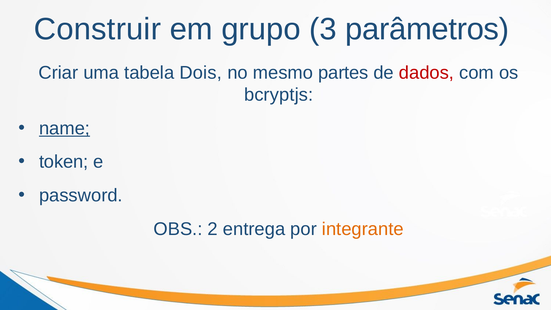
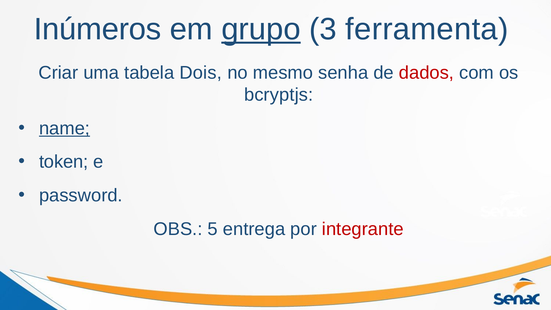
Construir: Construir -> Inúmeros
grupo underline: none -> present
parâmetros: parâmetros -> ferramenta
partes: partes -> senha
2: 2 -> 5
integrante colour: orange -> red
